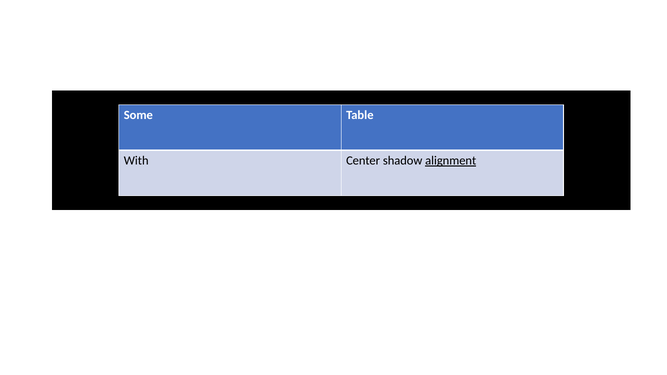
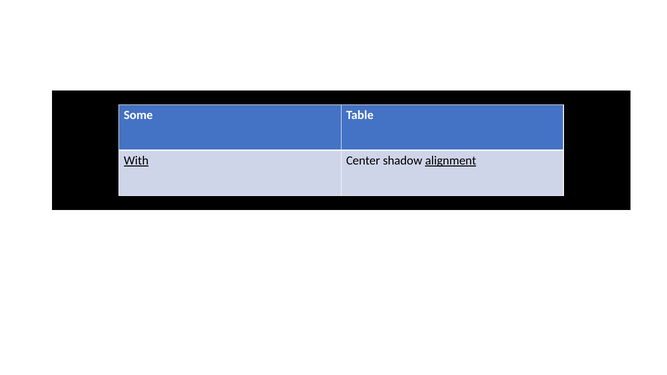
With underline: none -> present
